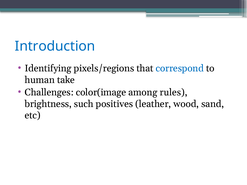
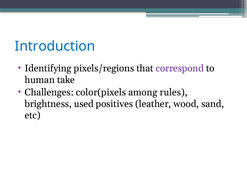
correspond colour: blue -> purple
color(image: color(image -> color(pixels
such: such -> used
